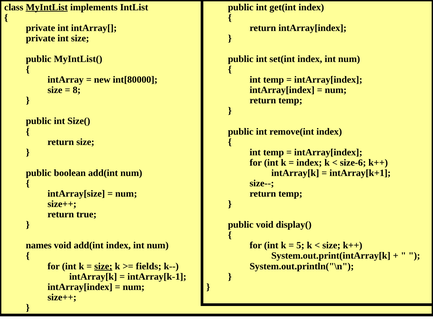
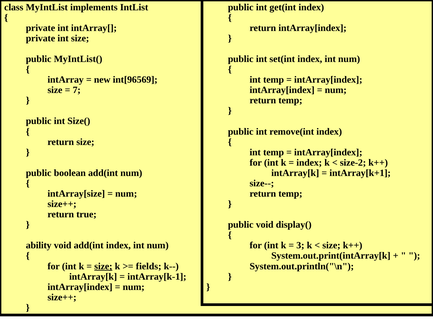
MyIntList underline: present -> none
int[80000: int[80000 -> int[96569
8: 8 -> 7
size-6: size-6 -> size-2
names: names -> ability
5: 5 -> 3
